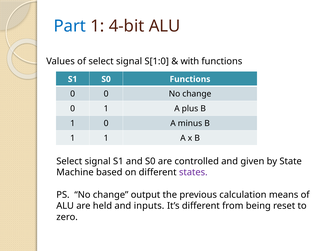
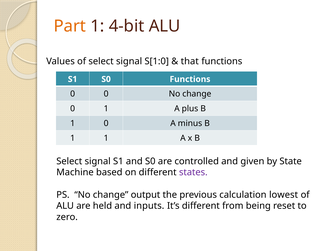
Part colour: blue -> orange
with: with -> that
means: means -> lowest
